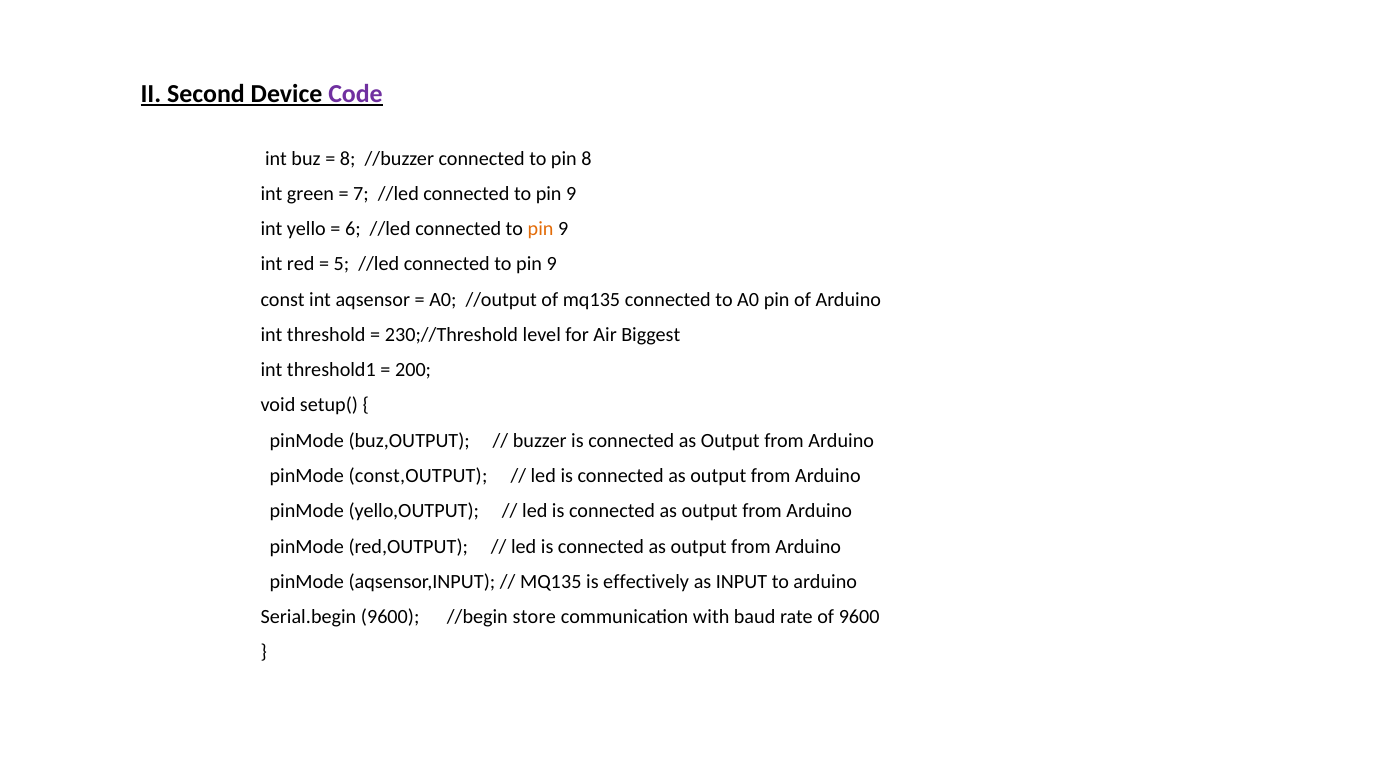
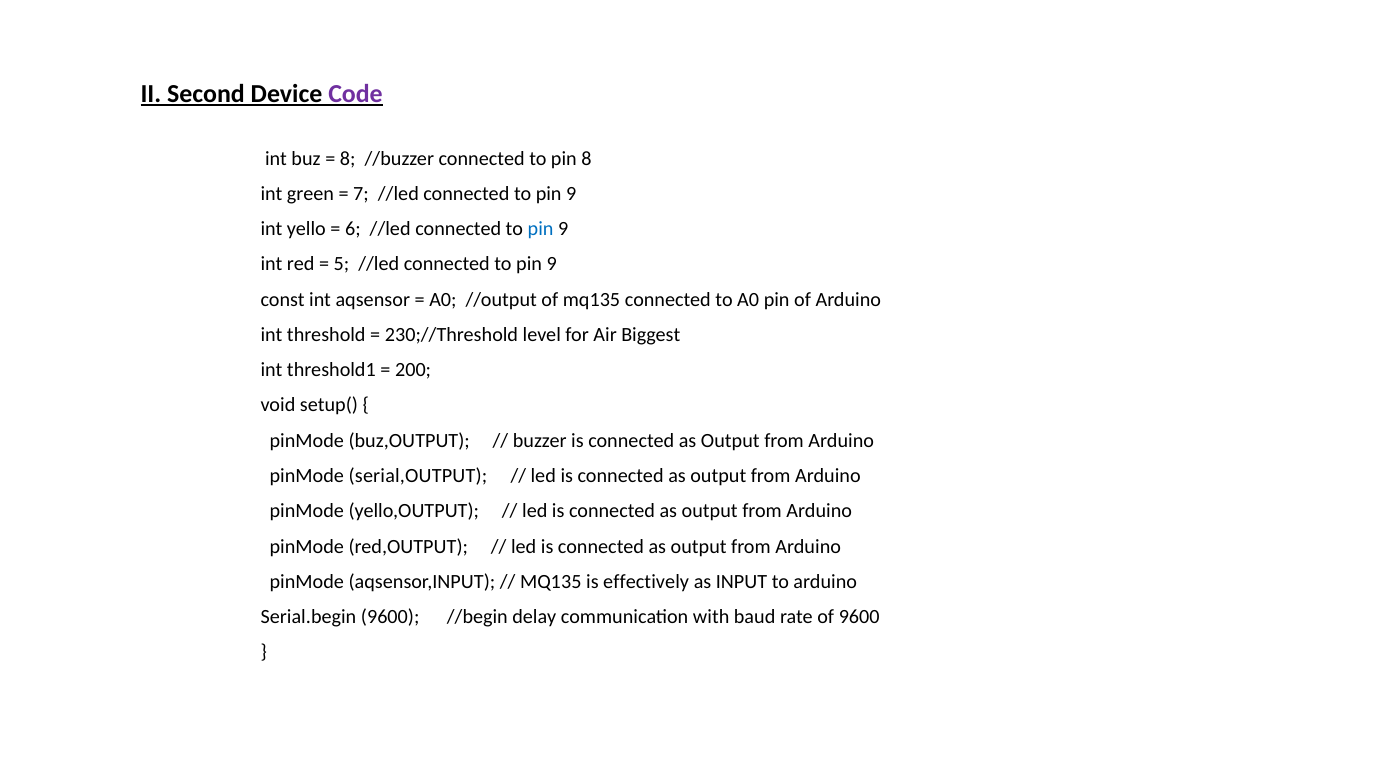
pin at (541, 229) colour: orange -> blue
const,OUTPUT: const,OUTPUT -> serial,OUTPUT
store: store -> delay
